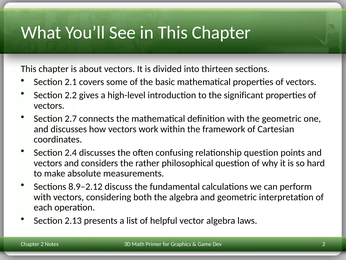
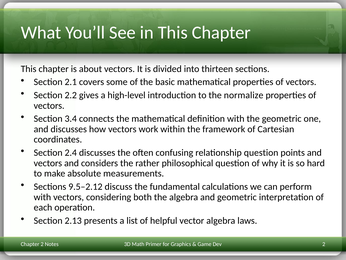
significant: significant -> normalize
2.7: 2.7 -> 3.4
8.9–2.12: 8.9–2.12 -> 9.5–2.12
